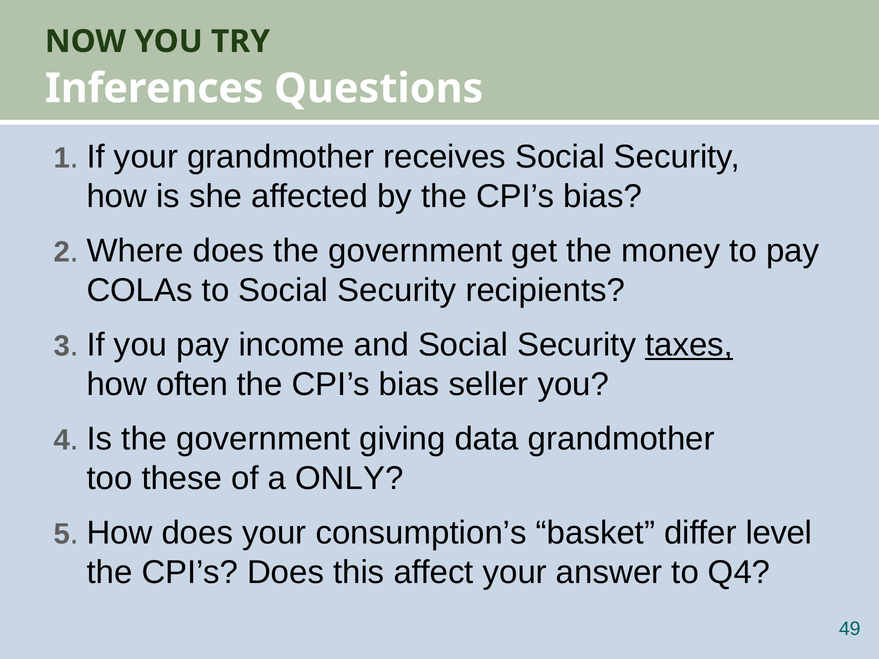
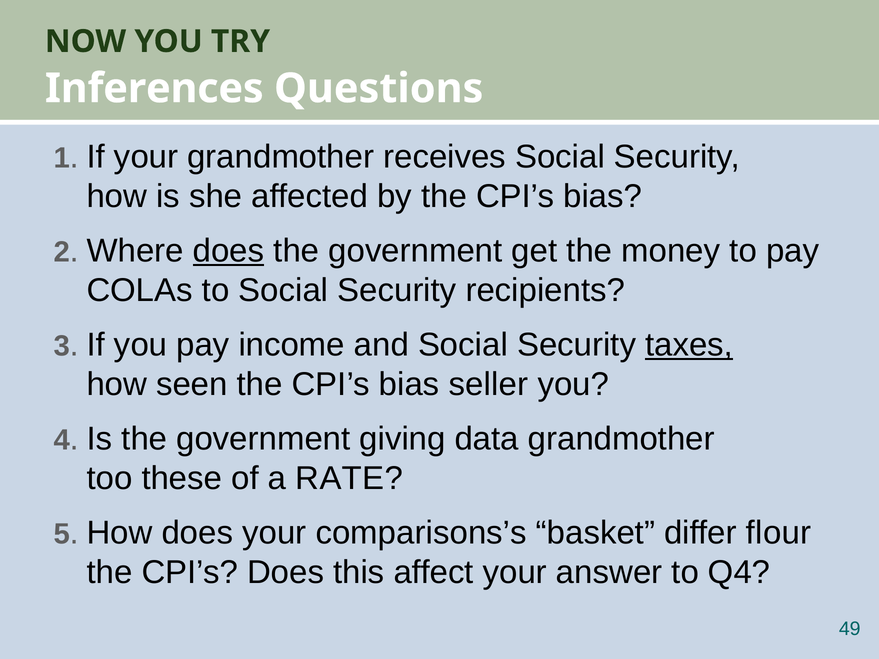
does at (229, 251) underline: none -> present
often: often -> seen
ONLY: ONLY -> RATE
consumption’s: consumption’s -> comparisons’s
level: level -> flour
